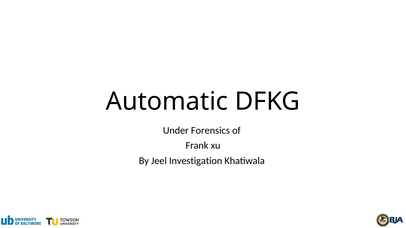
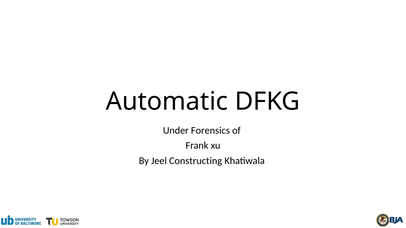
Investigation: Investigation -> Constructing
